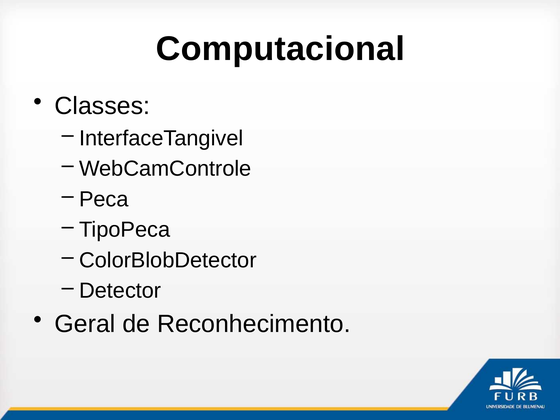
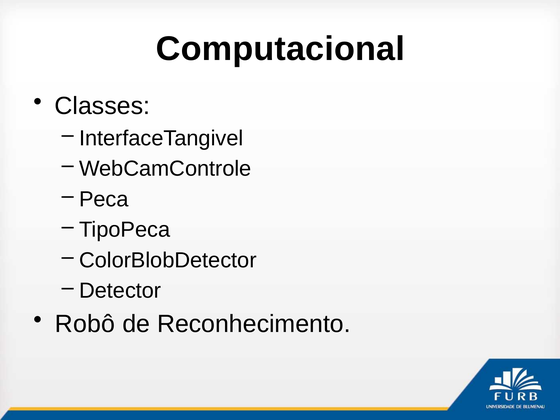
Geral: Geral -> Robô
